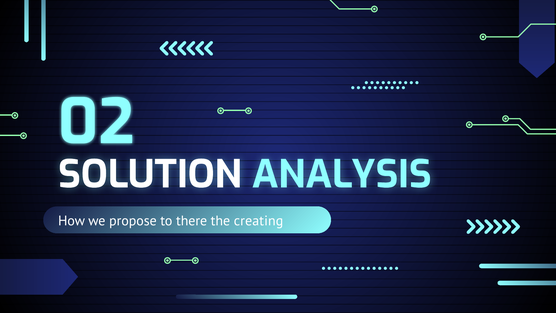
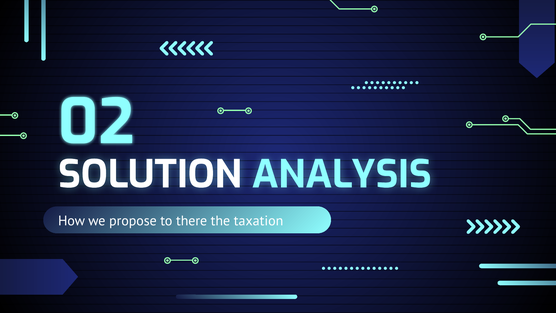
creating: creating -> taxation
